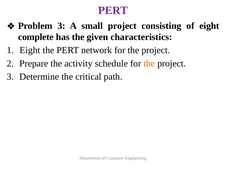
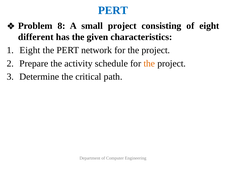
PERT at (113, 10) colour: purple -> blue
Problem 3: 3 -> 8
complete: complete -> different
